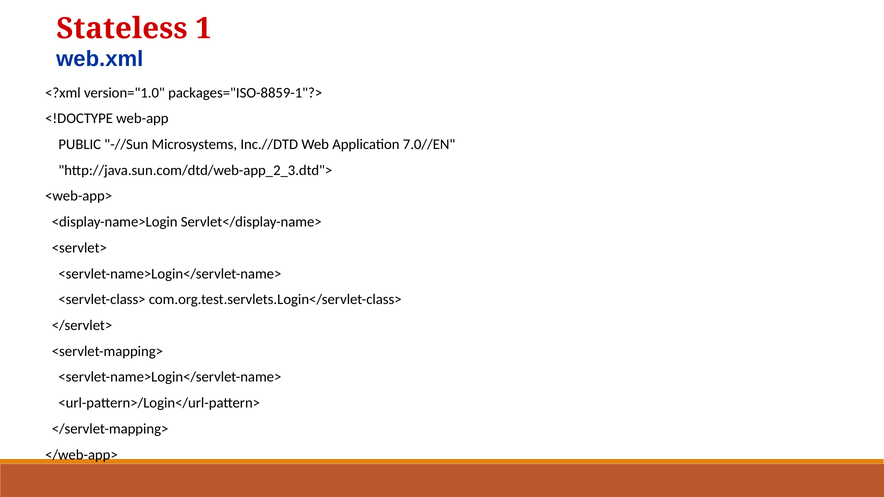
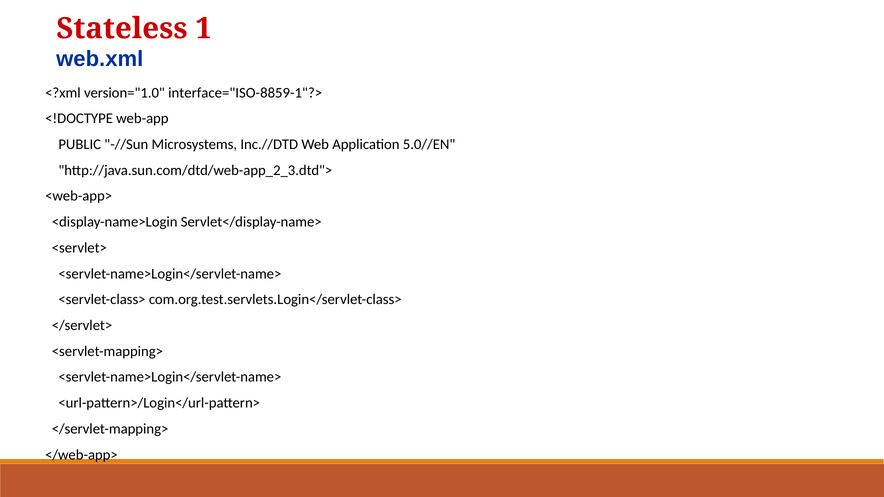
packages="ISO-8859-1"?>: packages="ISO-8859-1"?> -> interface="ISO-8859-1"?>
7.0//EN: 7.0//EN -> 5.0//EN
